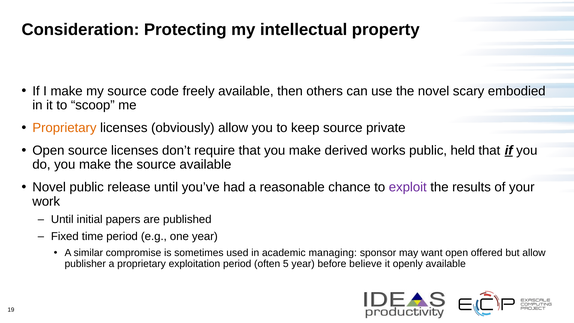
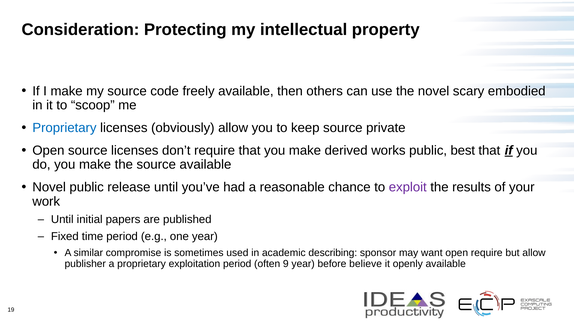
Proprietary at (64, 128) colour: orange -> blue
held: held -> best
managing: managing -> describing
open offered: offered -> require
5: 5 -> 9
